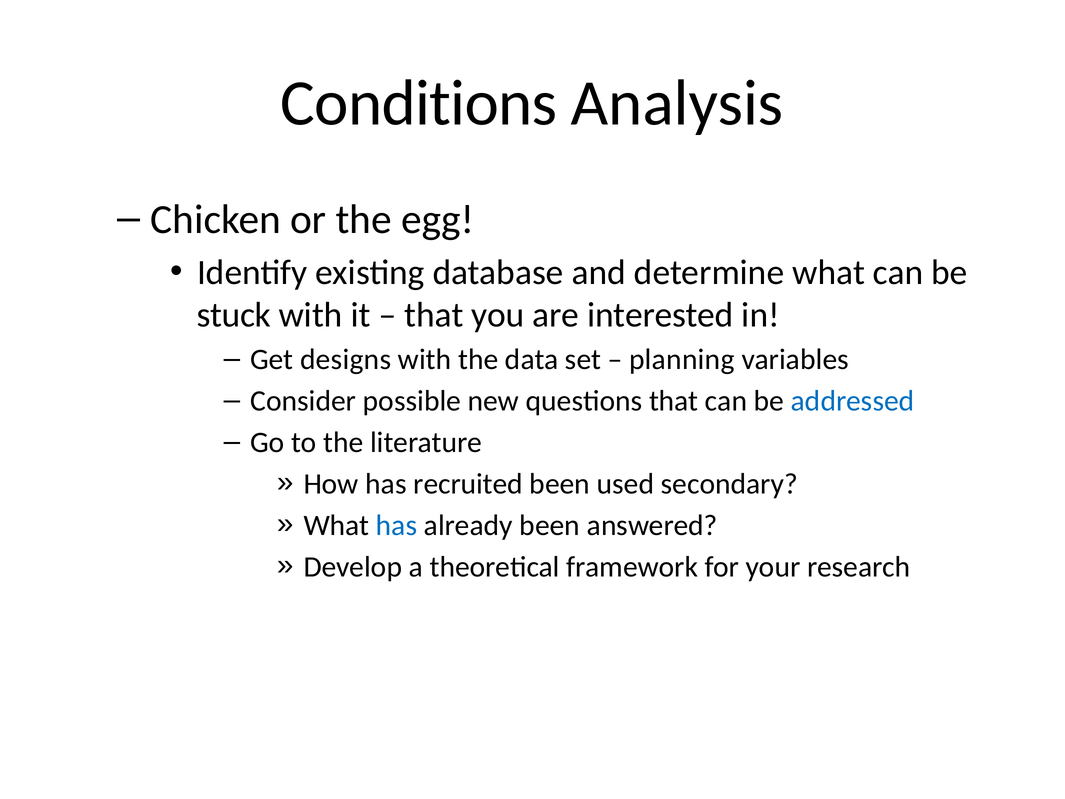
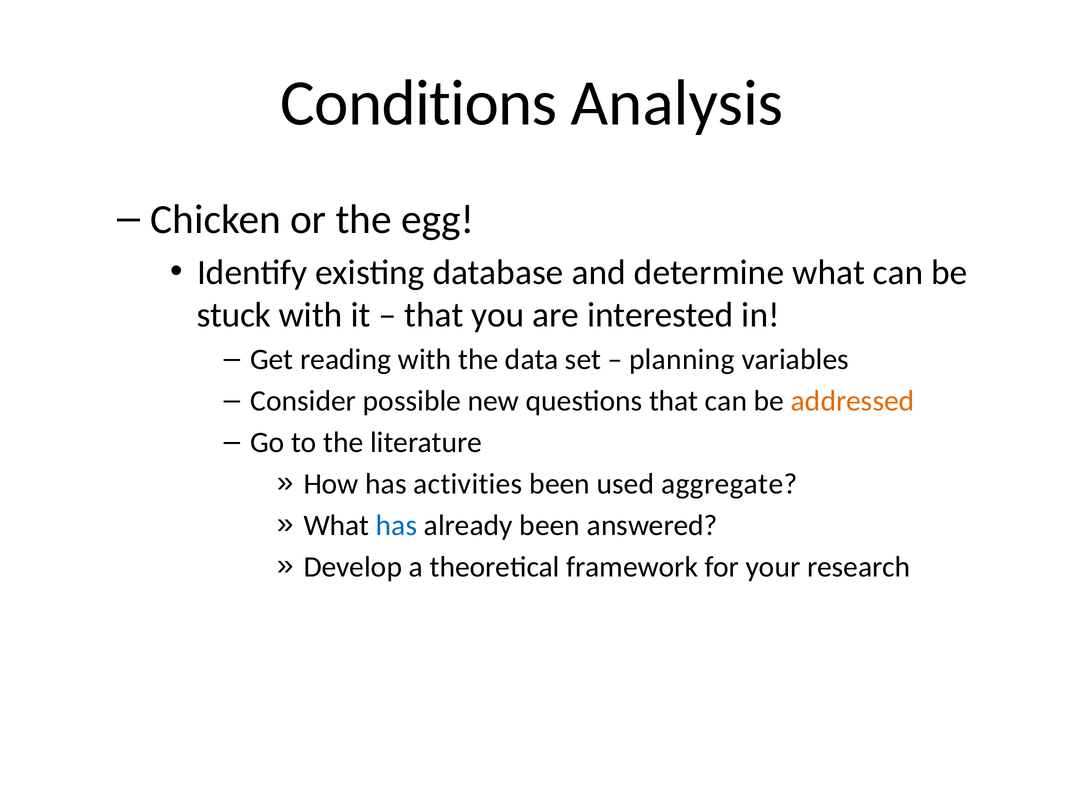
designs: designs -> reading
addressed colour: blue -> orange
recruited: recruited -> activities
secondary: secondary -> aggregate
